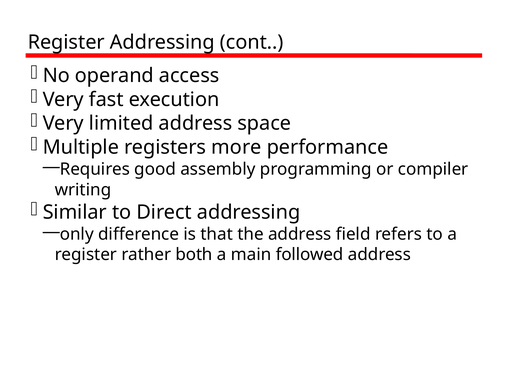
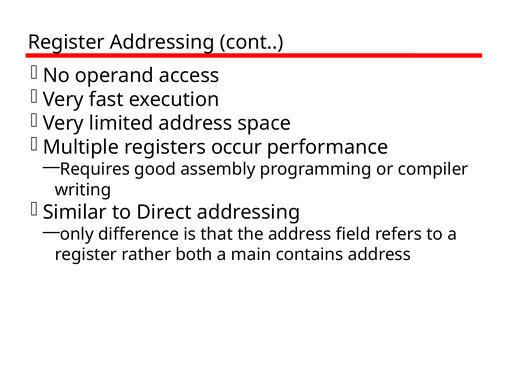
more: more -> occur
followed: followed -> contains
